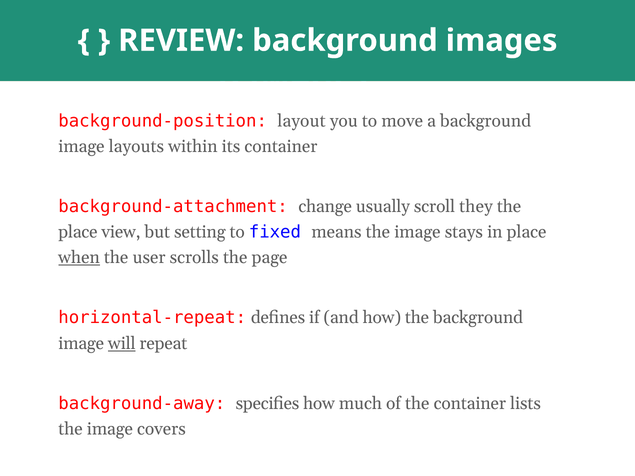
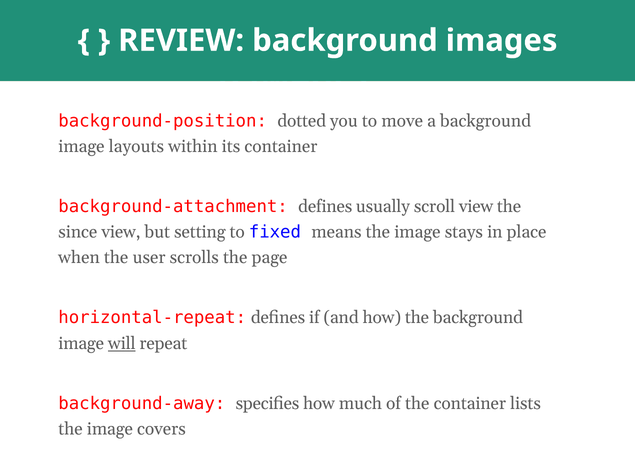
layout: layout -> dotted
background-attachment change: change -> defines
scroll they: they -> view
place at (78, 232): place -> since
when underline: present -> none
